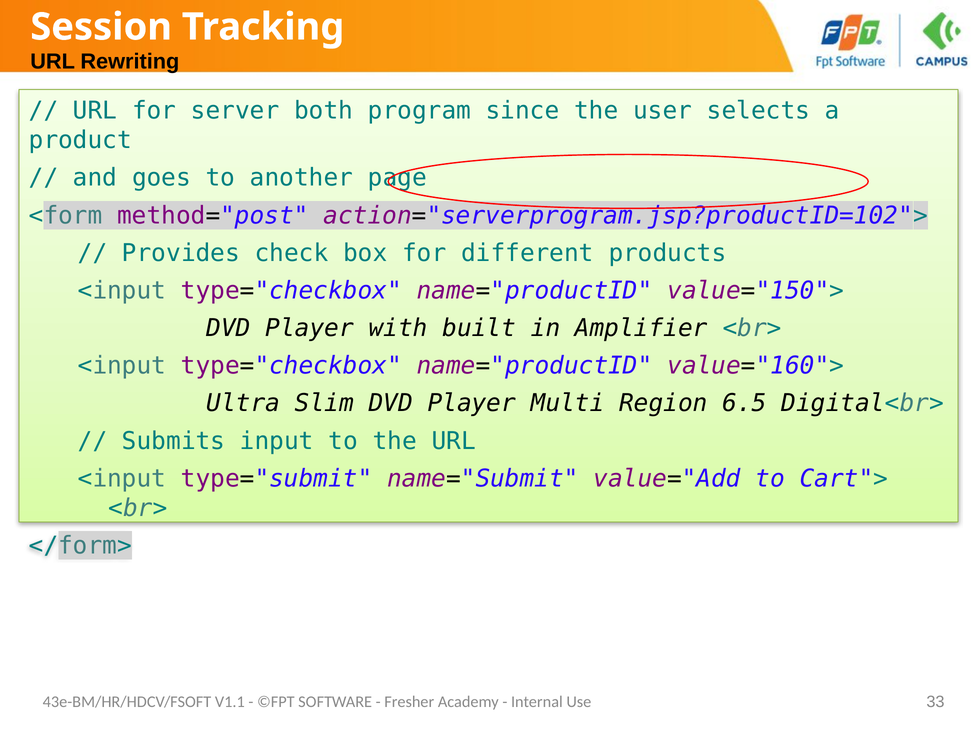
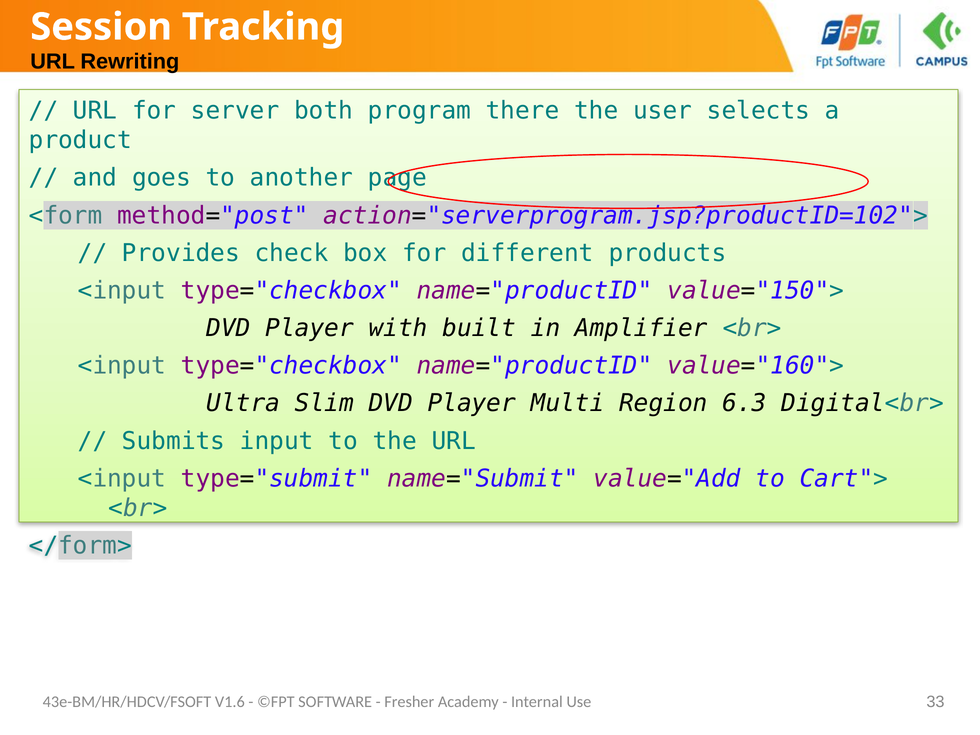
since: since -> there
6.5: 6.5 -> 6.3
V1.1: V1.1 -> V1.6
